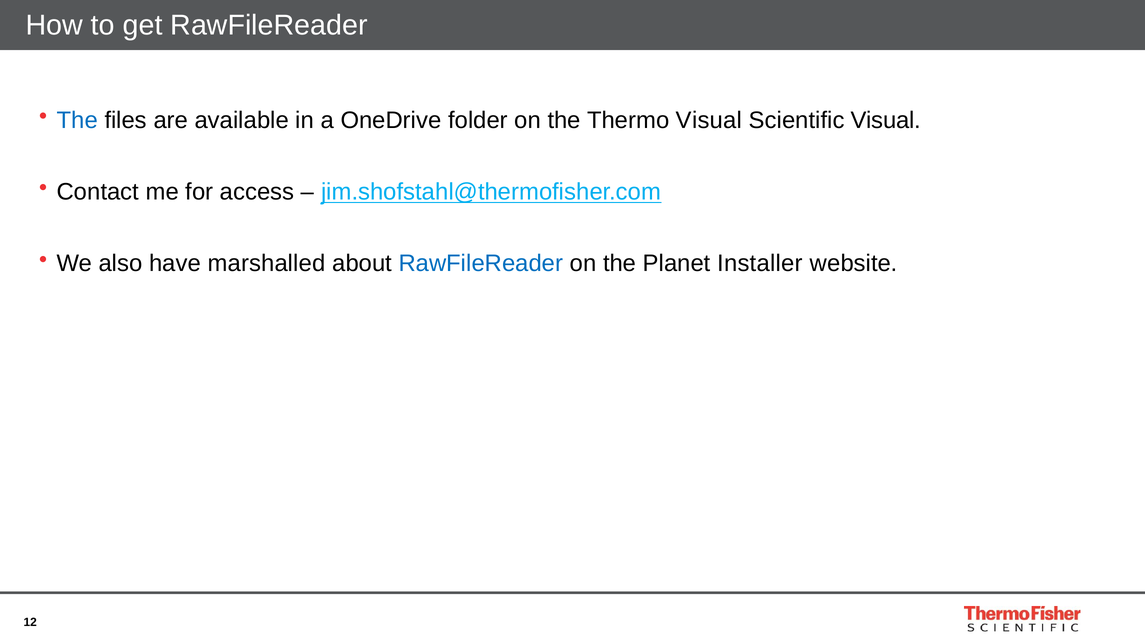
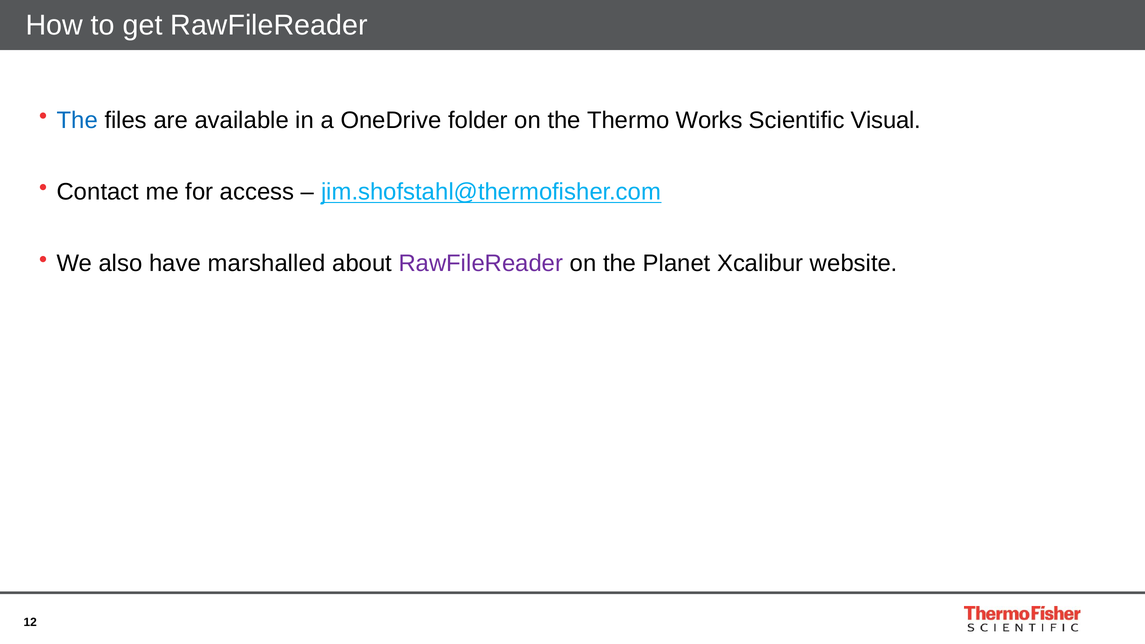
Thermo Visual: Visual -> Works
RawFileReader at (481, 264) colour: blue -> purple
Installer: Installer -> Xcalibur
